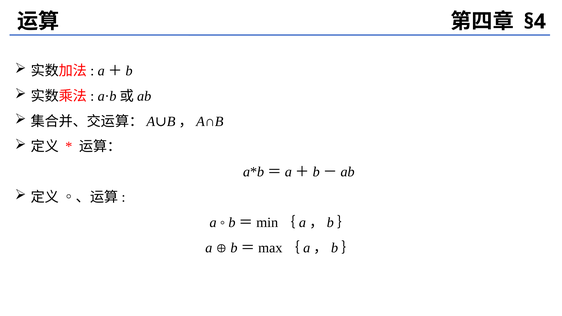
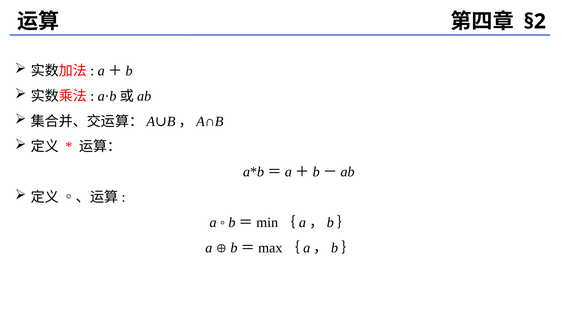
§4: §4 -> §2
